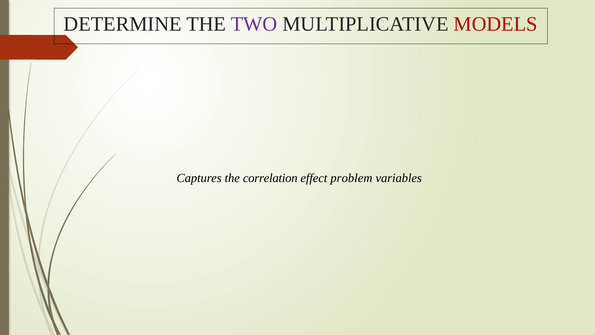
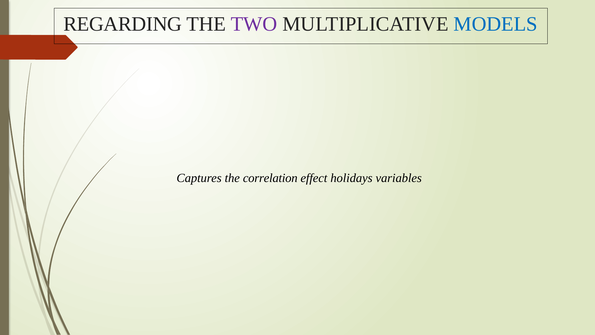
DETERMINE: DETERMINE -> REGARDING
MODELS colour: red -> blue
problem: problem -> holidays
